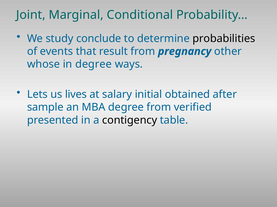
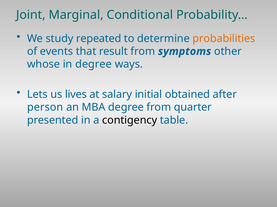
conclude: conclude -> repeated
probabilities colour: black -> orange
pregnancy: pregnancy -> symptoms
sample: sample -> person
verified: verified -> quarter
